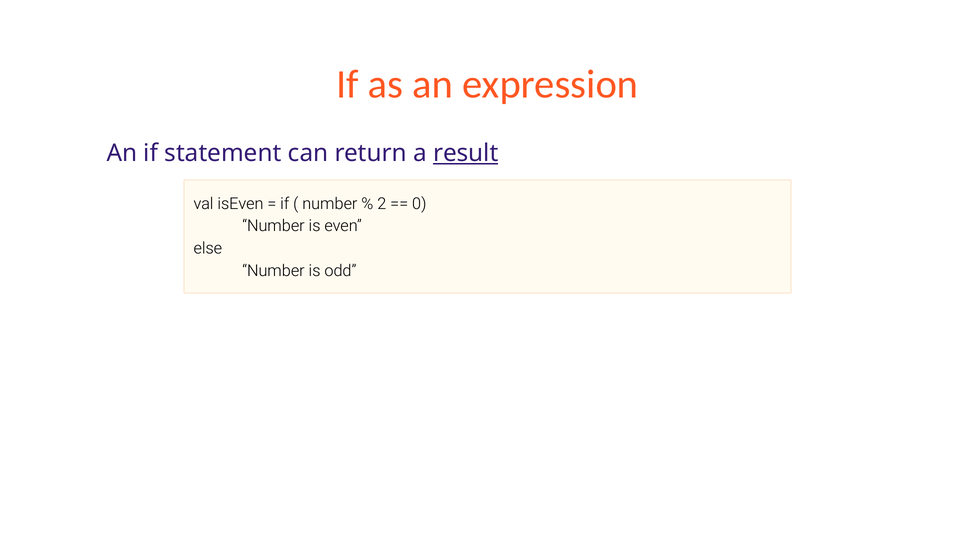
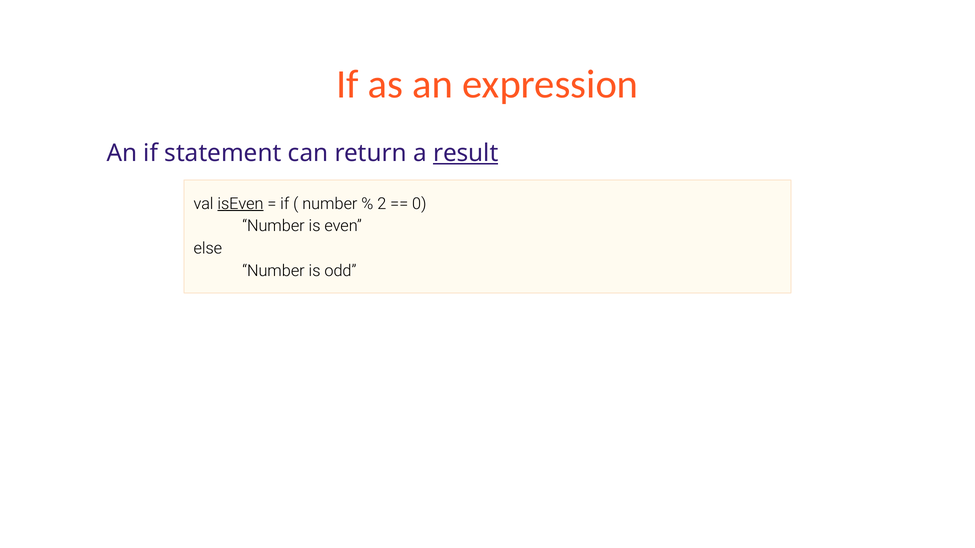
isEven underline: none -> present
